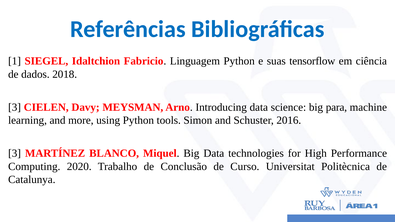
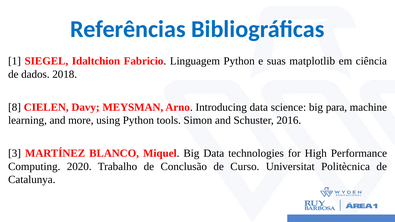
tensorflow: tensorflow -> matplotlib
3 at (15, 107): 3 -> 8
